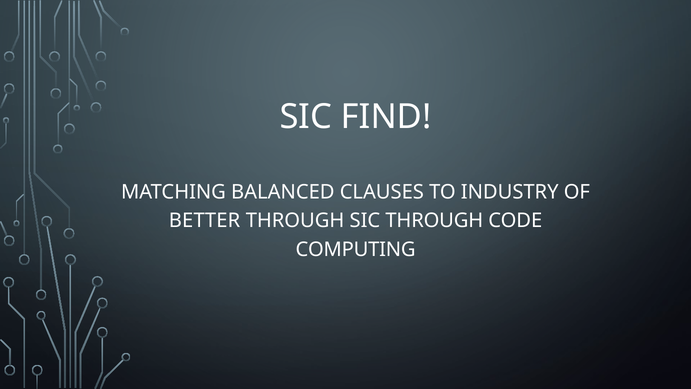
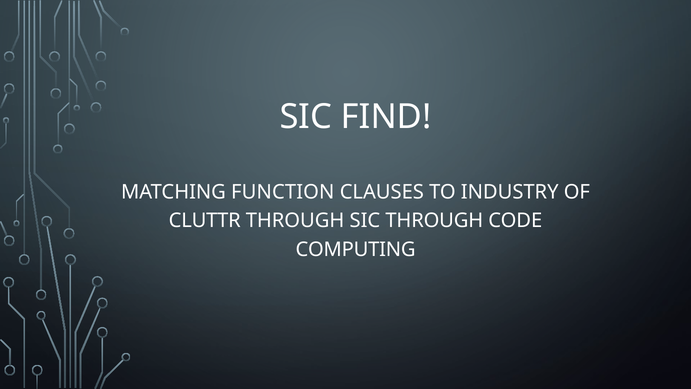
BALANCED: BALANCED -> FUNCTION
BETTER: BETTER -> CLUTTR
